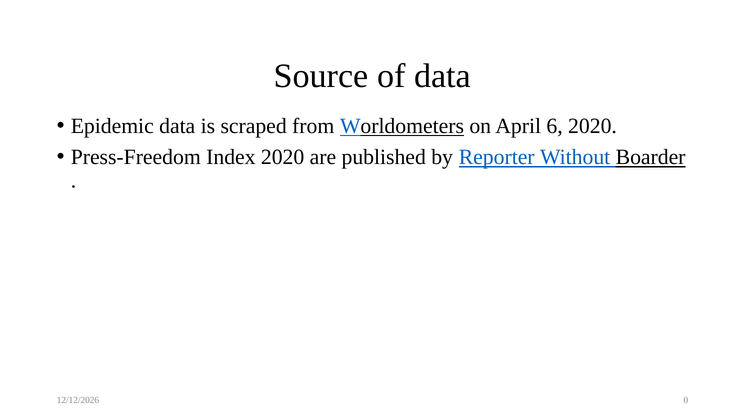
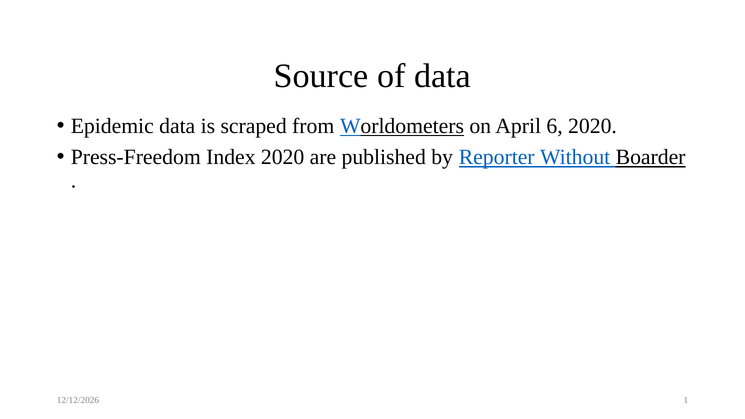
0: 0 -> 1
